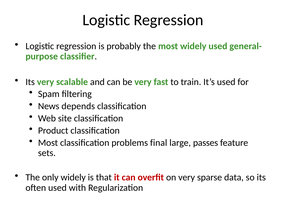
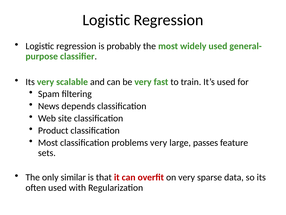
problems final: final -> very
only widely: widely -> similar
